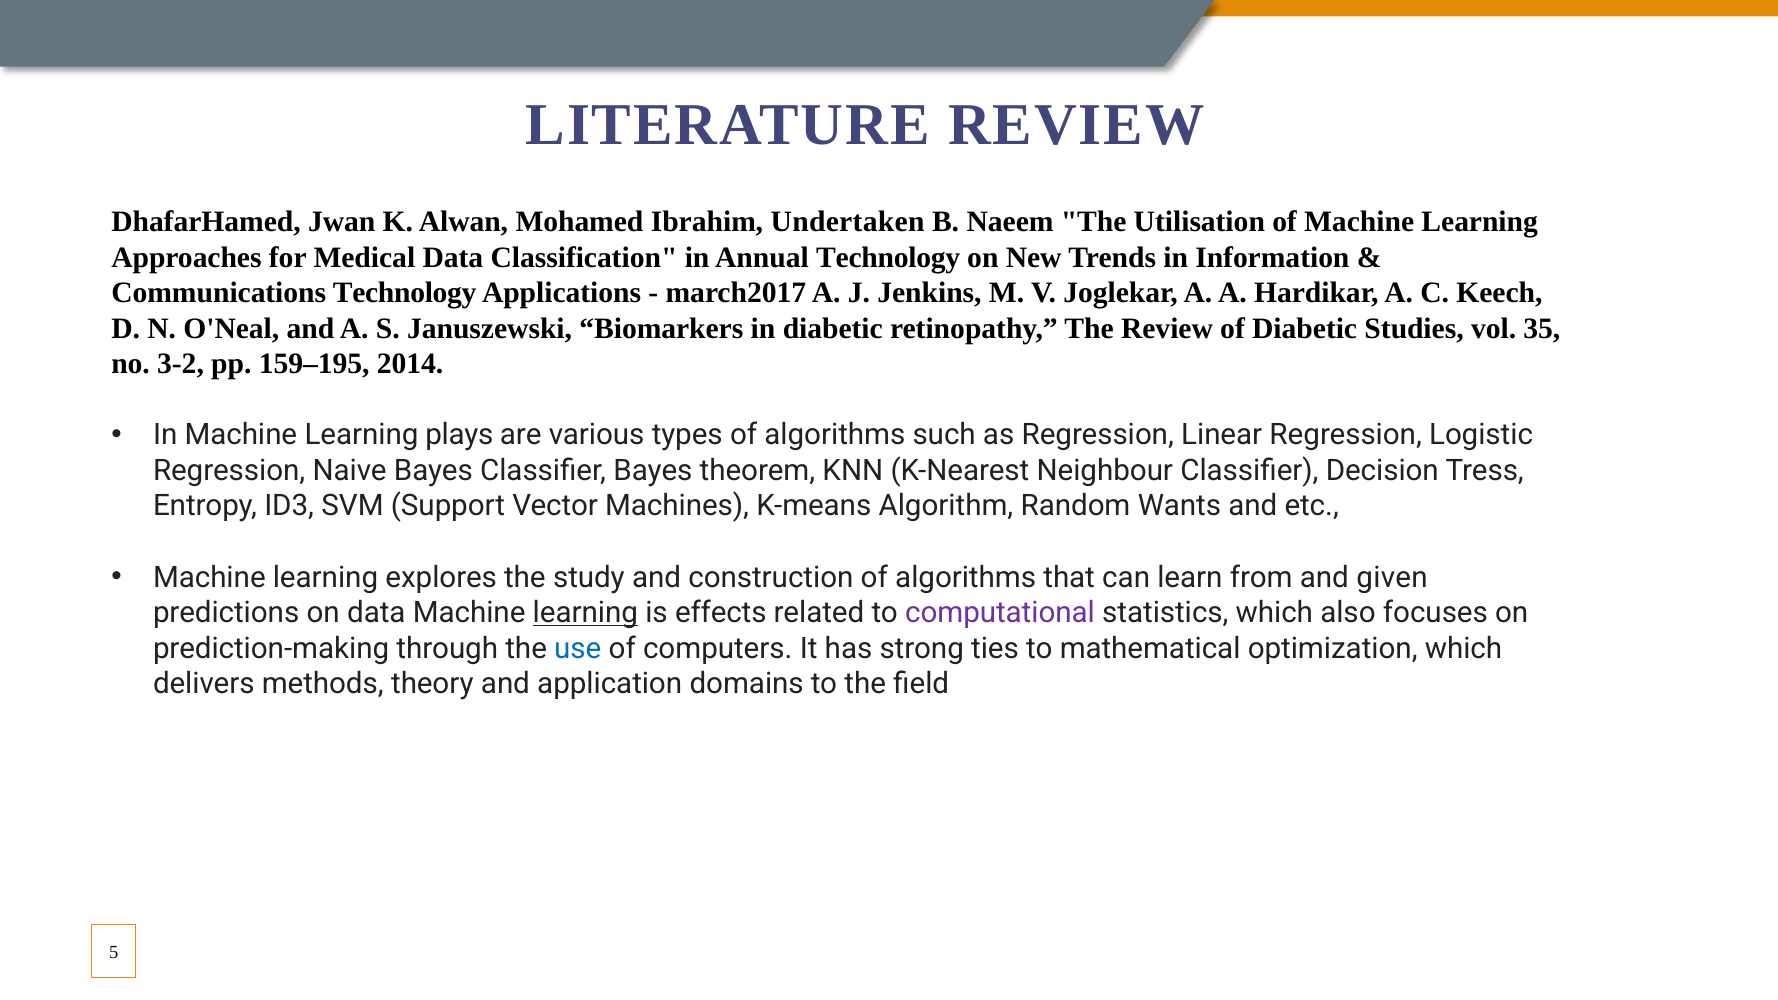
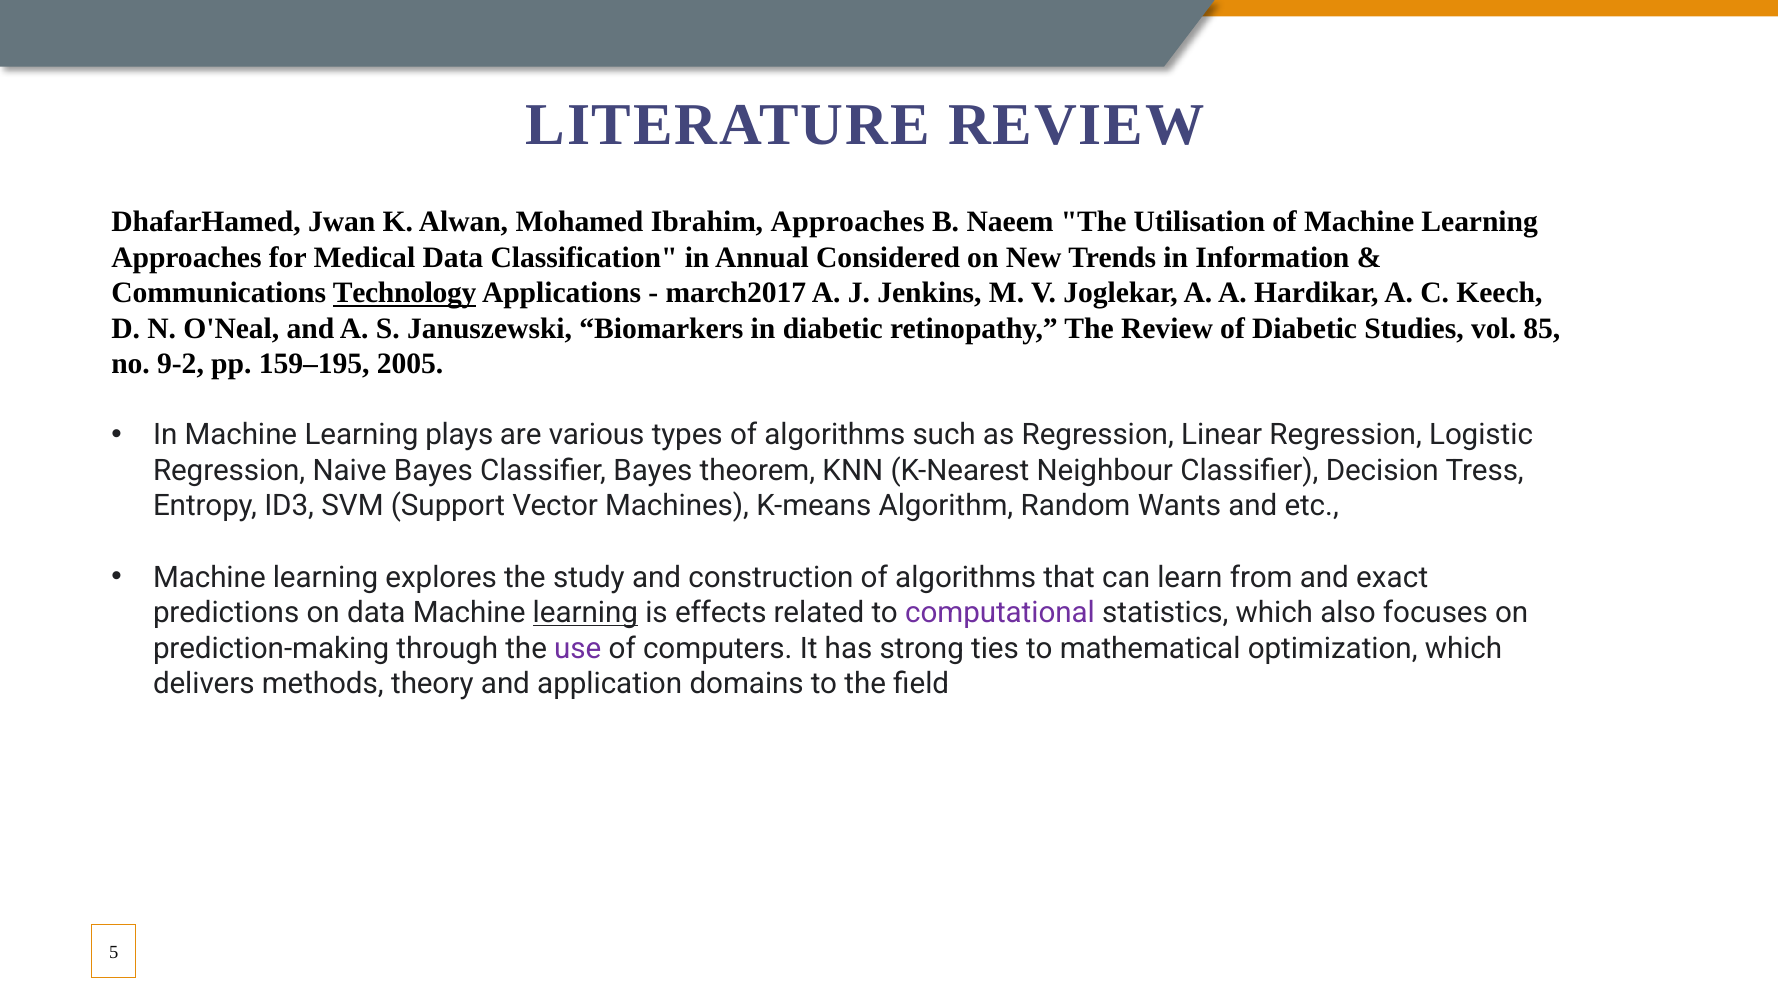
Ibrahim Undertaken: Undertaken -> Approaches
Annual Technology: Technology -> Considered
Technology at (405, 293) underline: none -> present
35: 35 -> 85
3-2: 3-2 -> 9-2
2014: 2014 -> 2005
given: given -> exact
use colour: blue -> purple
